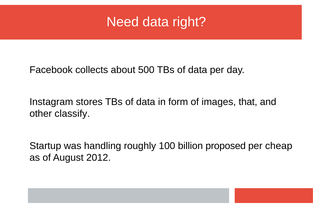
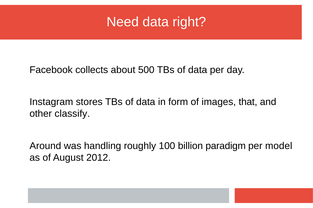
Startup: Startup -> Around
proposed: proposed -> paradigm
cheap: cheap -> model
